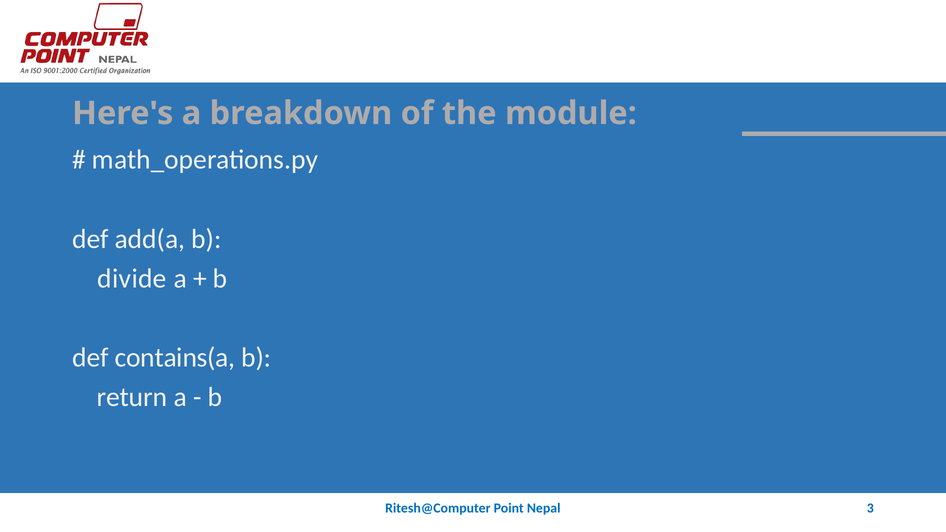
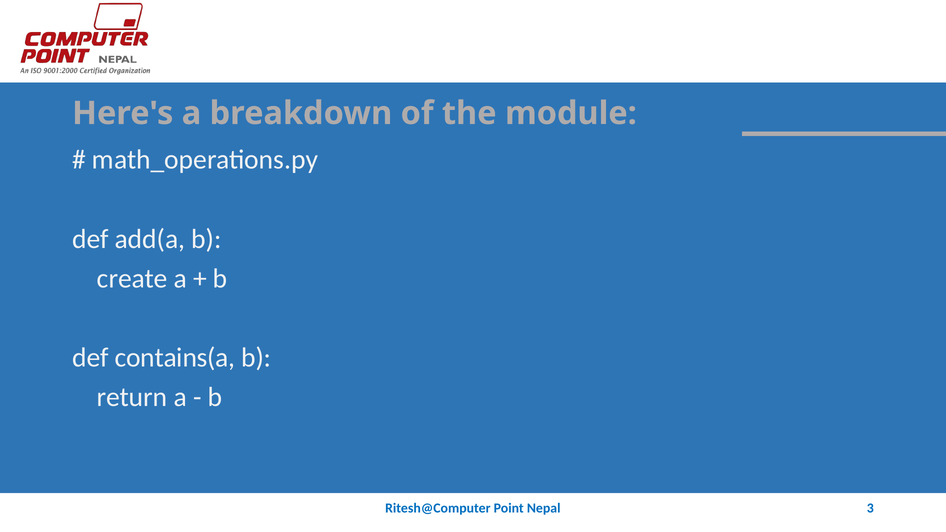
divide: divide -> create
